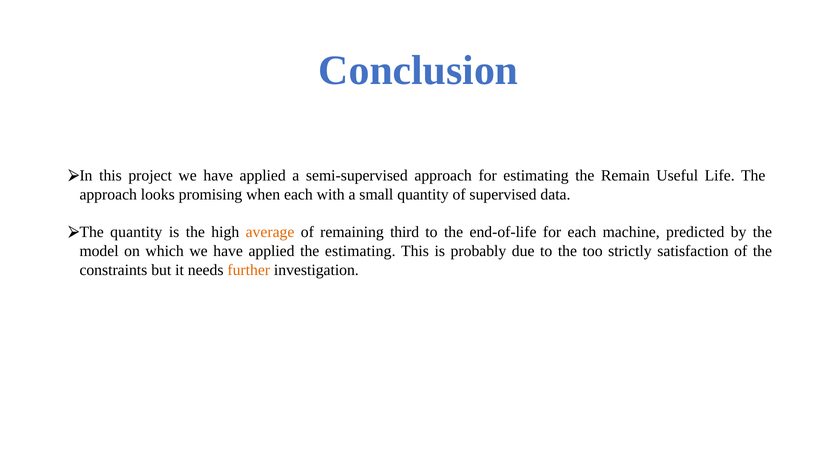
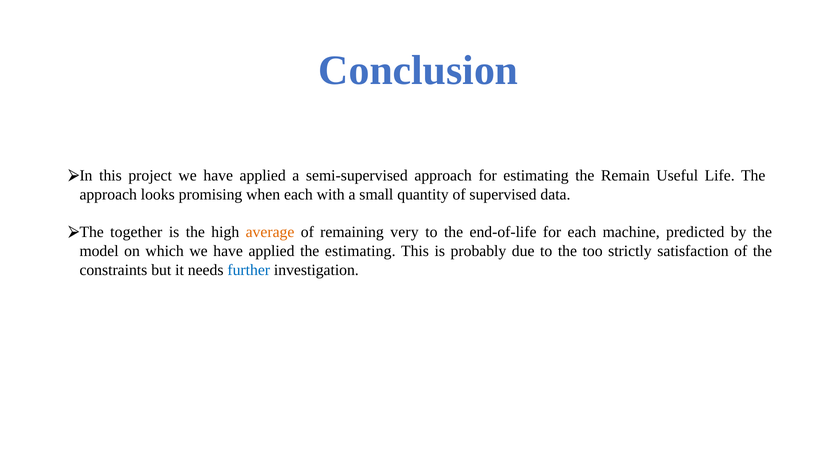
quantity at (136, 232): quantity -> together
third: third -> very
further colour: orange -> blue
